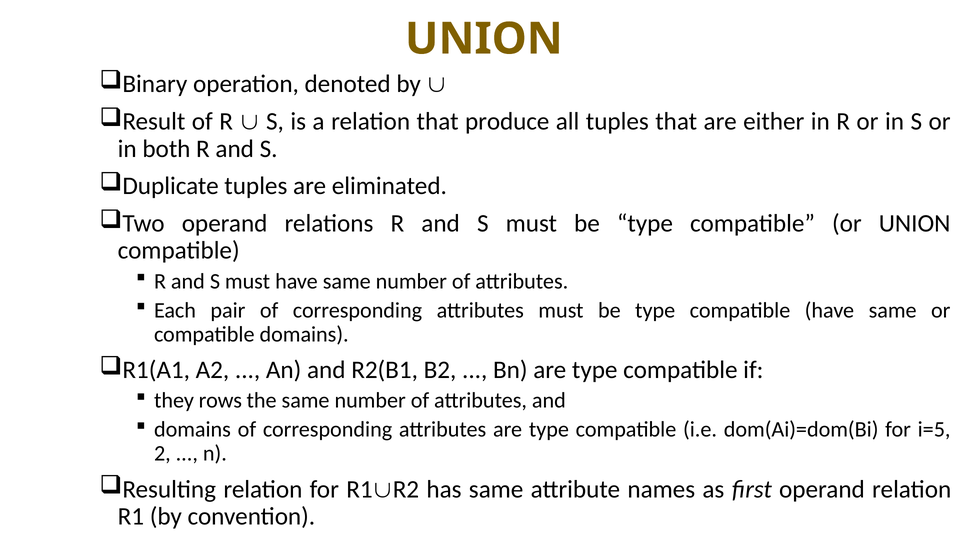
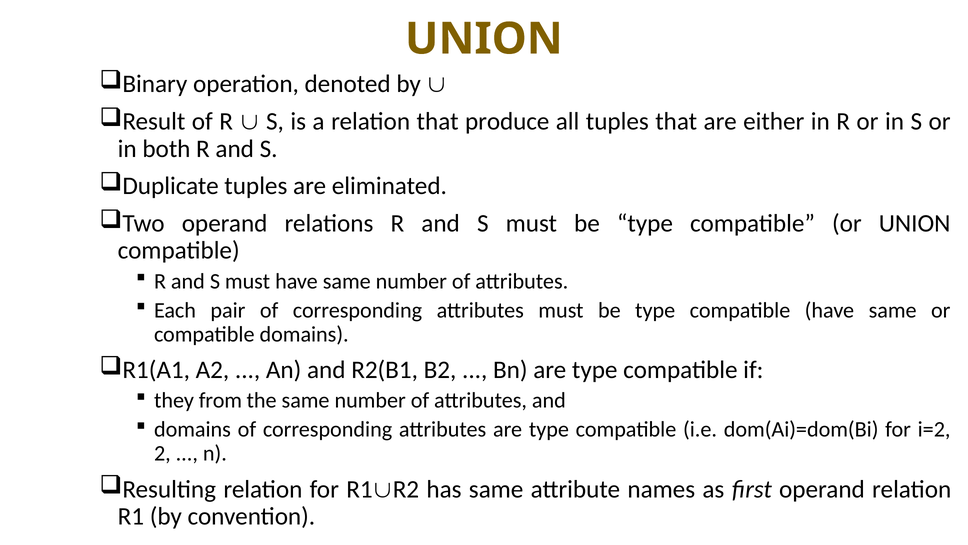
rows: rows -> from
i=5: i=5 -> i=2
